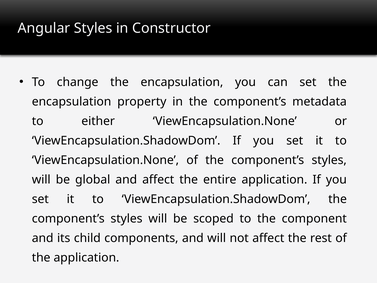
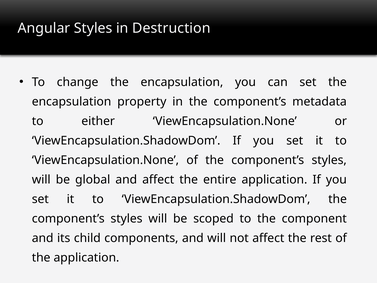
Constructor: Constructor -> Destruction
